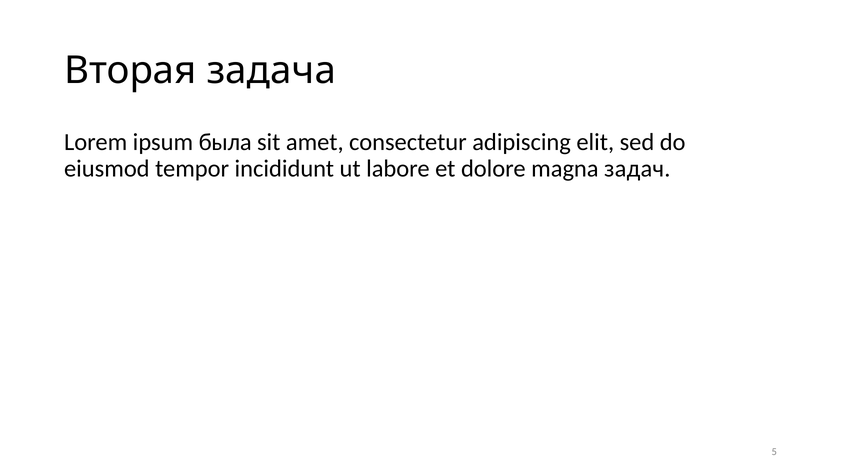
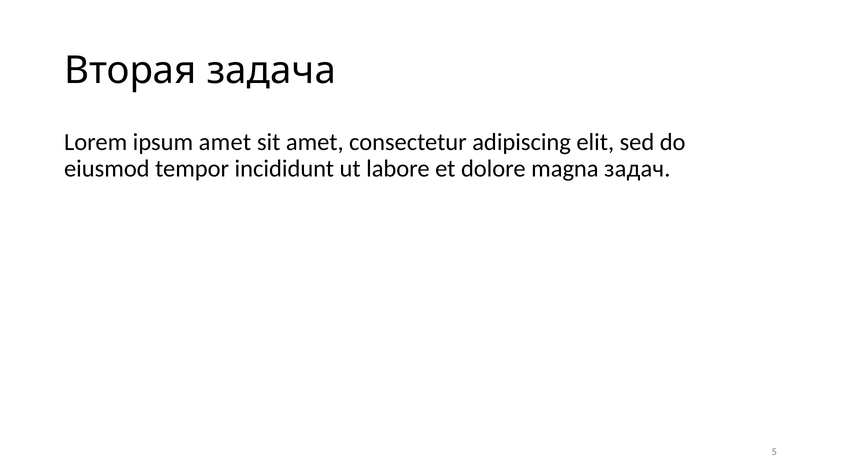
ipsum была: была -> amet
